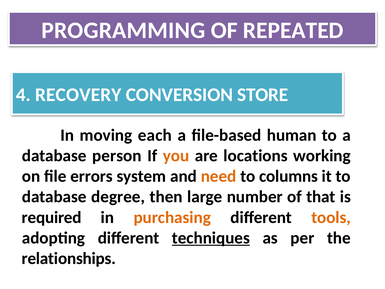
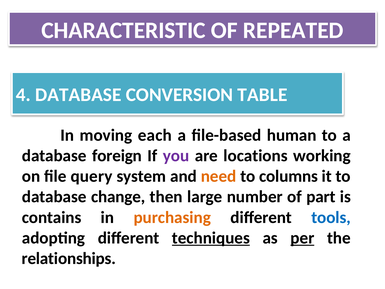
PROGRAMMING: PROGRAMMING -> CHARACTERISTIC
4 RECOVERY: RECOVERY -> DATABASE
STORE: STORE -> TABLE
person: person -> foreign
you colour: orange -> purple
errors: errors -> query
degree: degree -> change
that: that -> part
required: required -> contains
tools colour: orange -> blue
per underline: none -> present
